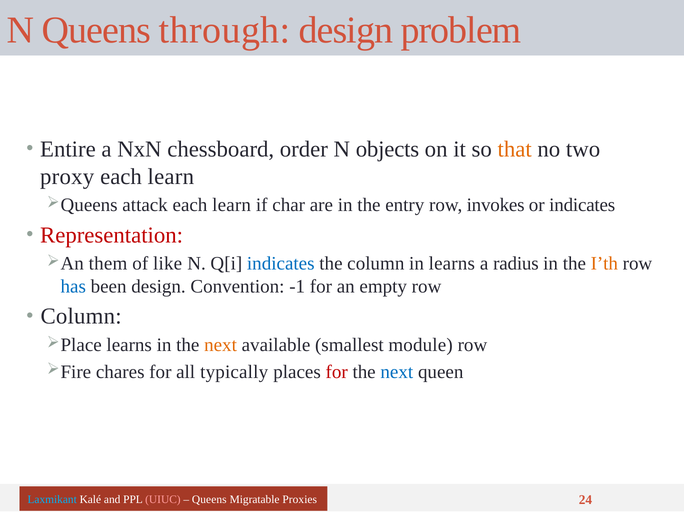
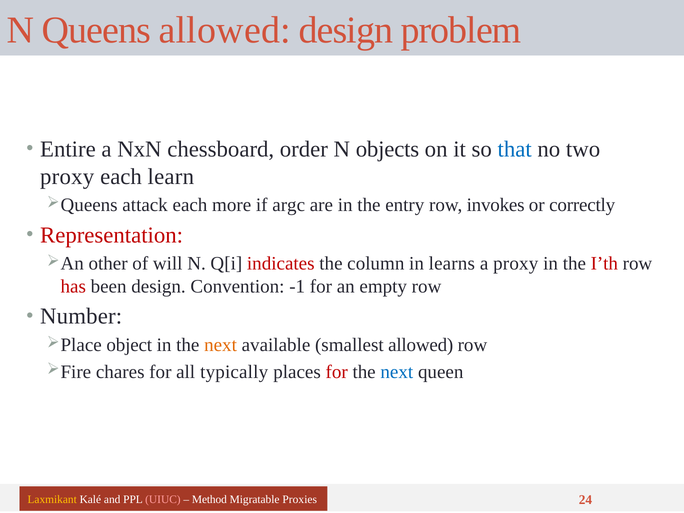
Queens through: through -> allowed
that colour: orange -> blue
attack each learn: learn -> more
char: char -> argc
or indicates: indicates -> correctly
them: them -> other
like: like -> will
indicates at (281, 264) colour: blue -> red
a radius: radius -> proxy
I’th colour: orange -> red
has colour: blue -> red
Column at (81, 316): Column -> Number
learns at (129, 345): learns -> object
smallest module: module -> allowed
Laxmikant colour: light blue -> yellow
Queens at (209, 499): Queens -> Method
